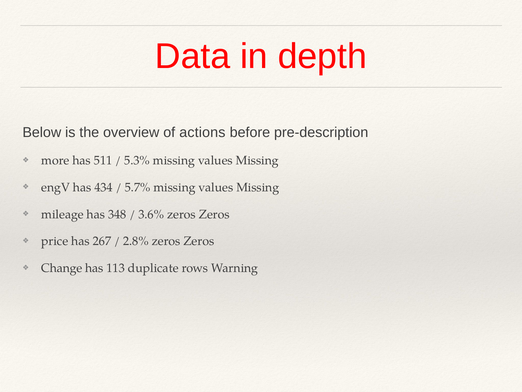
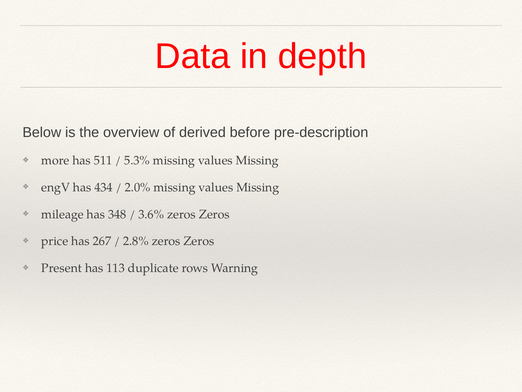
actions: actions -> derived
5.7%: 5.7% -> 2.0%
Change: Change -> Present
